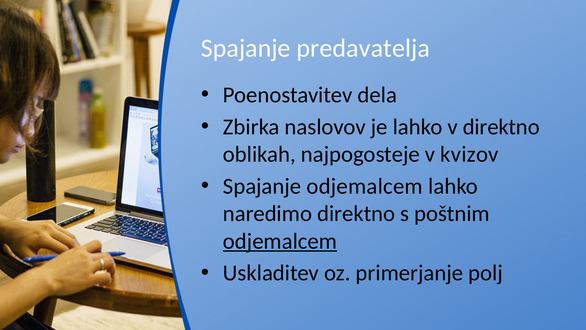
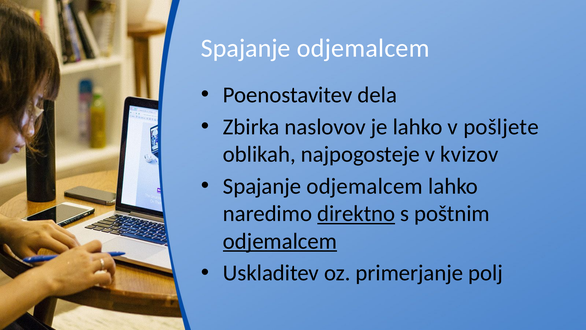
predavatelja at (363, 48): predavatelja -> odjemalcem
v direktno: direktno -> pošljete
direktno at (356, 214) underline: none -> present
